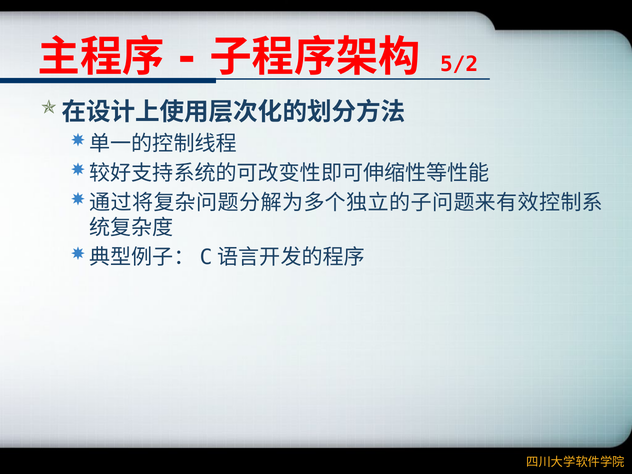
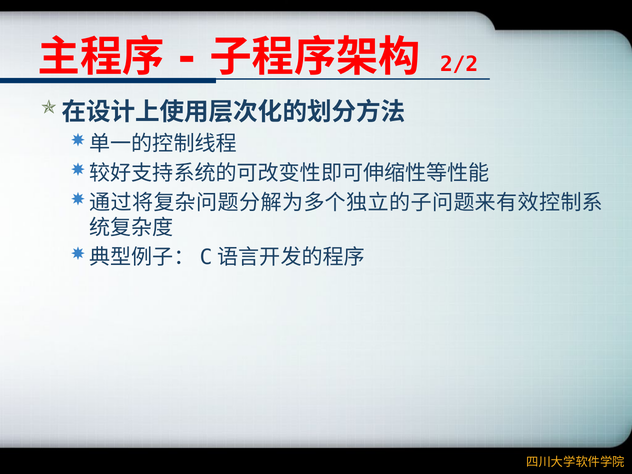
5/2: 5/2 -> 2/2
